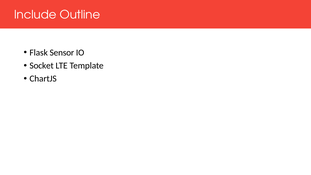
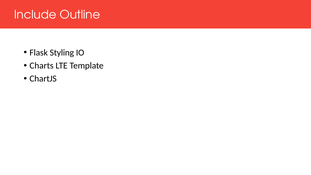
Sensor: Sensor -> Styling
Socket: Socket -> Charts
